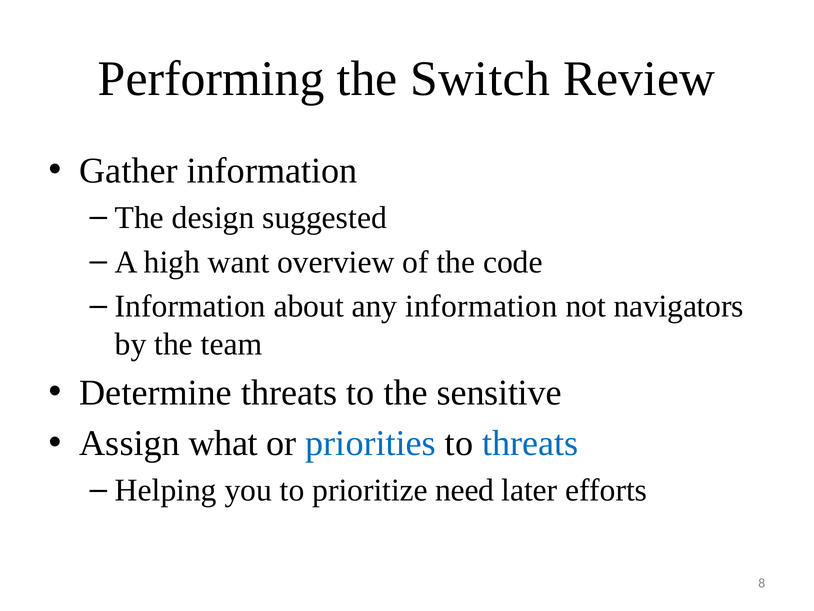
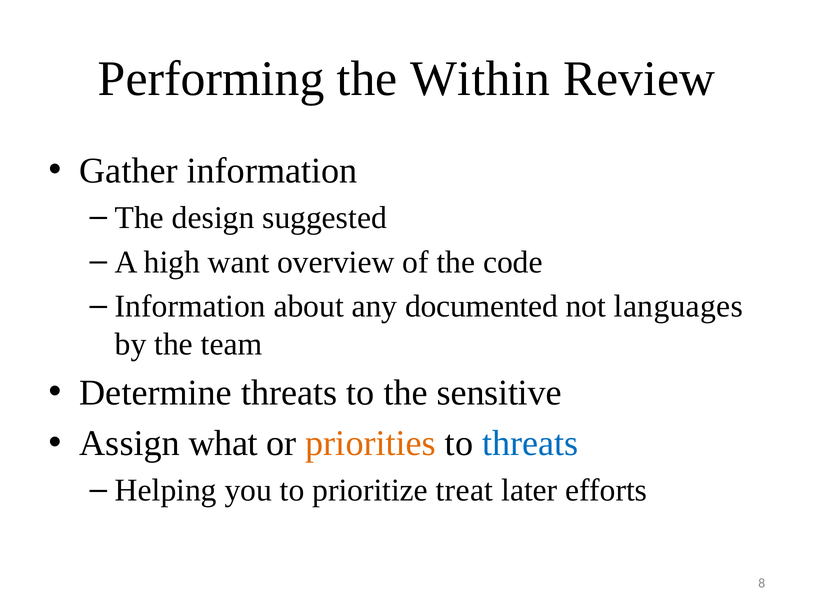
Switch: Switch -> Within
any information: information -> documented
navigators: navigators -> languages
priorities colour: blue -> orange
need: need -> treat
